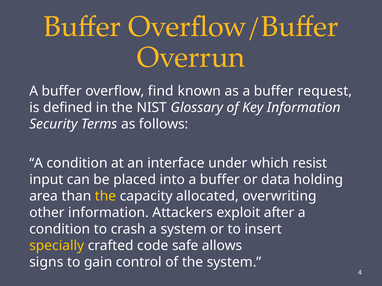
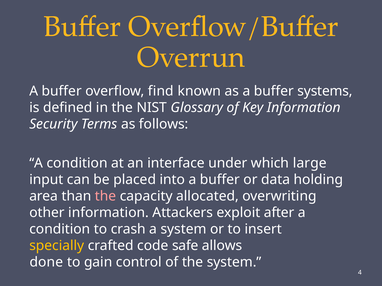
request: request -> systems
resist: resist -> large
the at (106, 196) colour: yellow -> pink
signs: signs -> done
